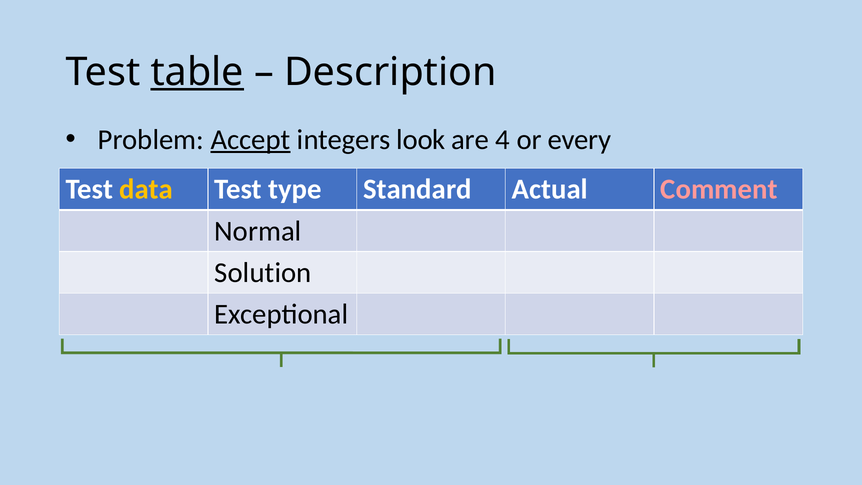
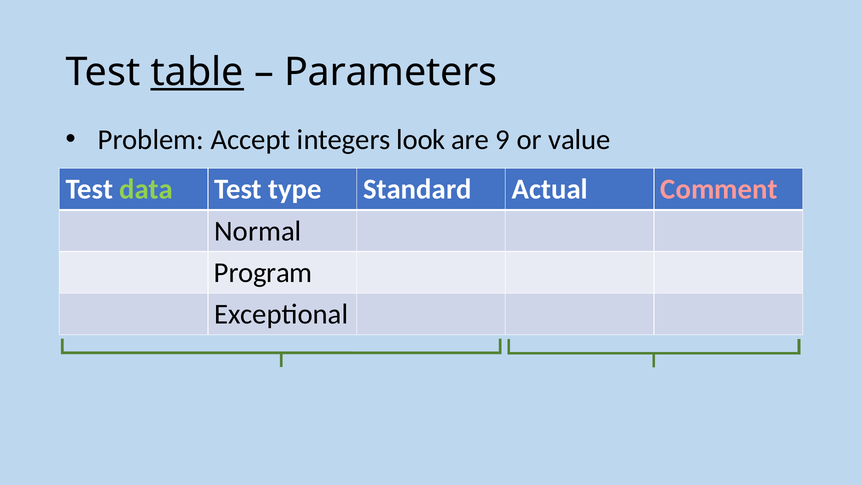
Description: Description -> Parameters
Accept underline: present -> none
4: 4 -> 9
every: every -> value
data colour: yellow -> light green
Solution: Solution -> Program
